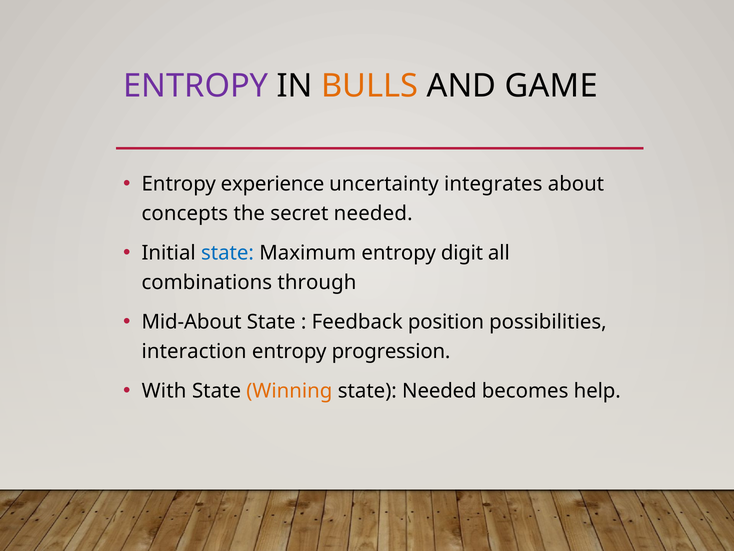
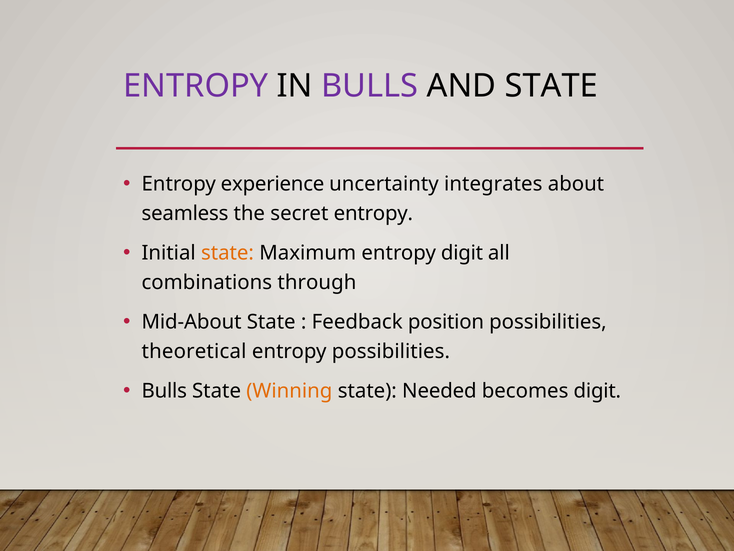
BULLS at (370, 86) colour: orange -> purple
AND GAME: GAME -> STATE
concepts: concepts -> seamless
secret needed: needed -> entropy
state at (227, 253) colour: blue -> orange
interaction: interaction -> theoretical
entropy progression: progression -> possibilities
With at (164, 391): With -> Bulls
becomes help: help -> digit
